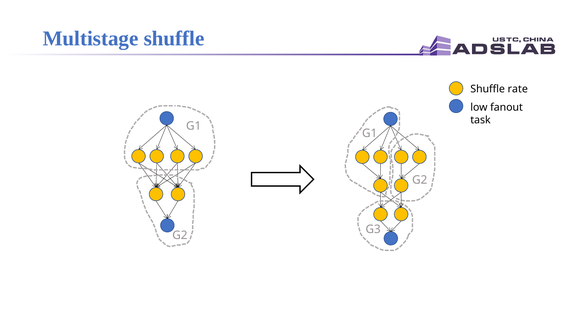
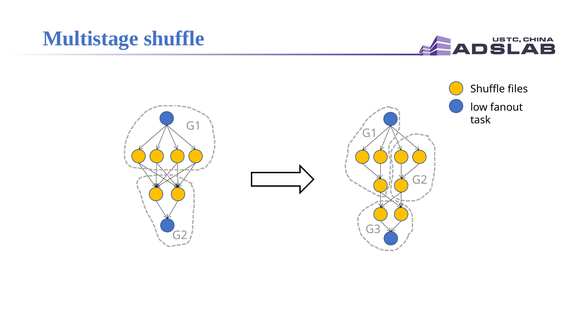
rate: rate -> files
